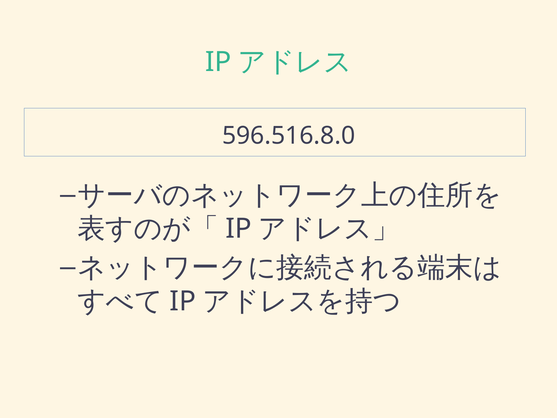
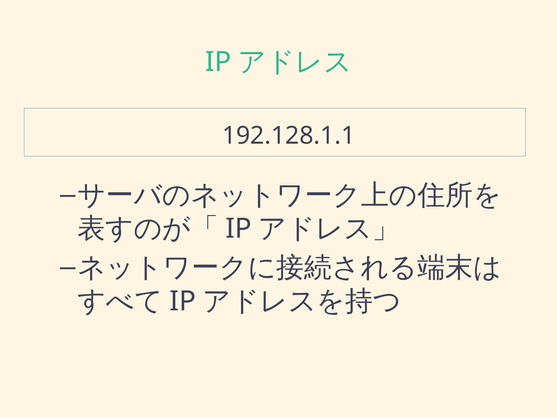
596.516.8.0: 596.516.8.0 -> 192.128.1.1
